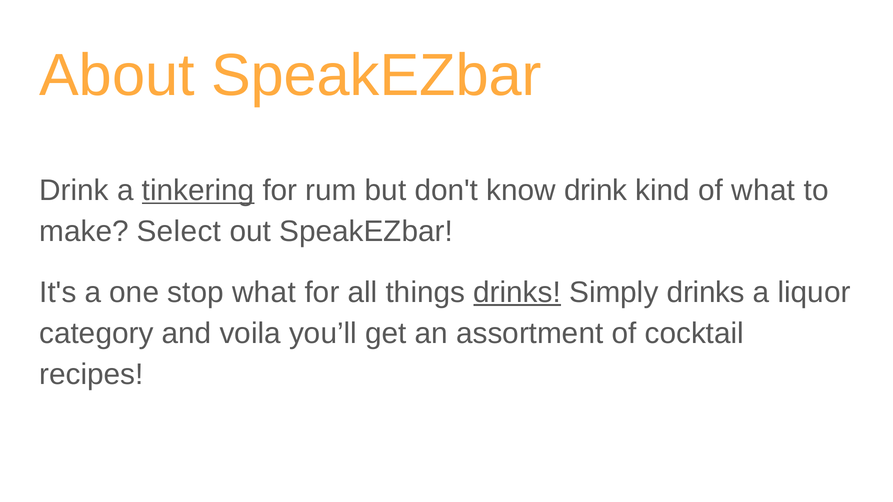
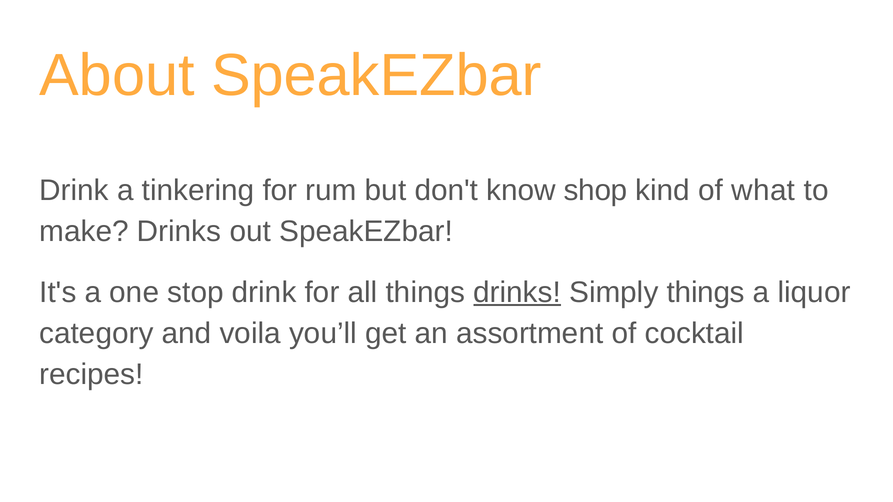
tinkering underline: present -> none
know drink: drink -> shop
make Select: Select -> Drinks
stop what: what -> drink
Simply drinks: drinks -> things
